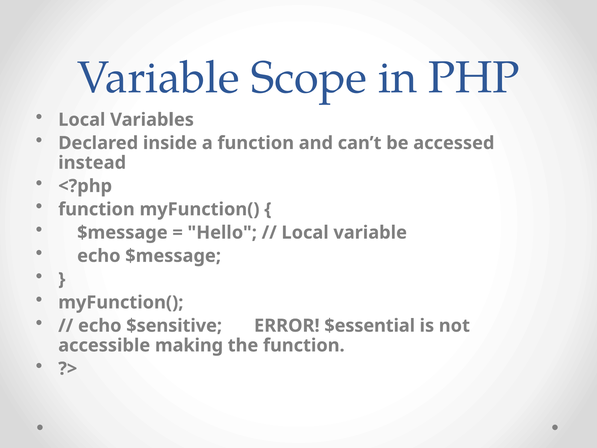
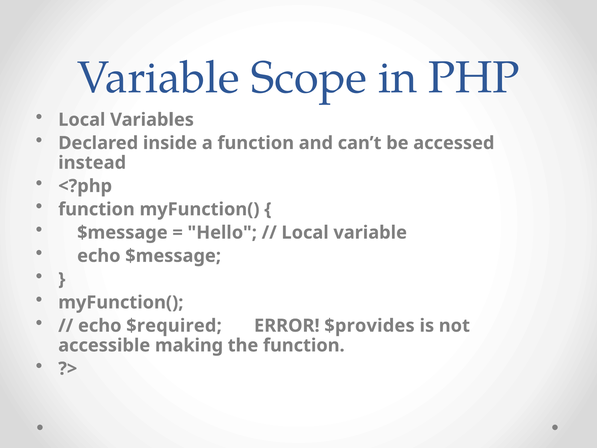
$sensitive: $sensitive -> $required
$essential: $essential -> $provides
